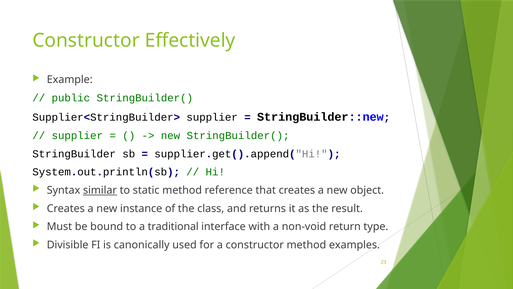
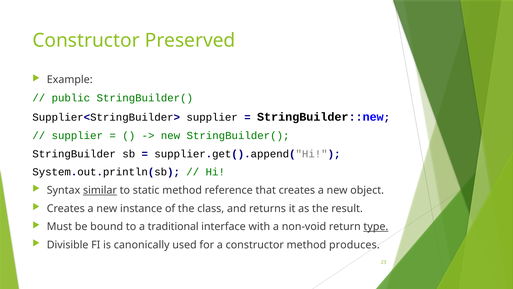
Effectively: Effectively -> Preserved
type underline: none -> present
examples: examples -> produces
